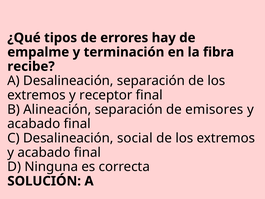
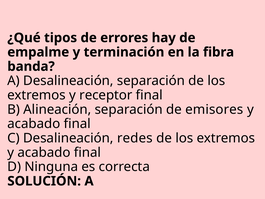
recibe: recibe -> banda
social: social -> redes
